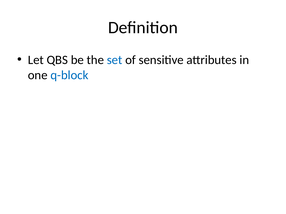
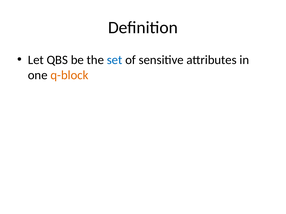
q-block colour: blue -> orange
